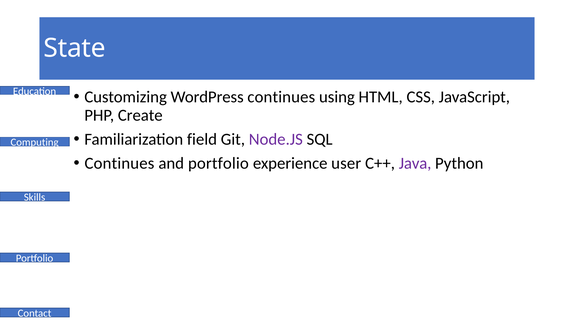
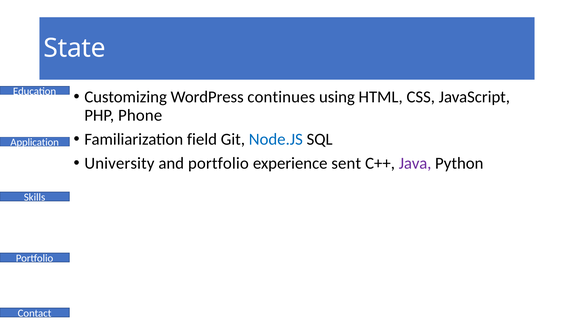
Create: Create -> Phone
Node.JS colour: purple -> blue
Computing: Computing -> Application
Continues at (119, 163): Continues -> University
user: user -> sent
